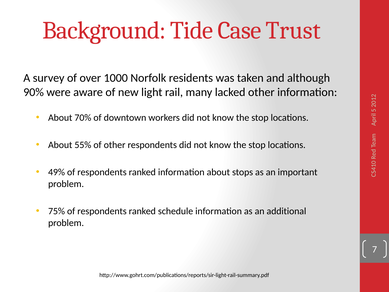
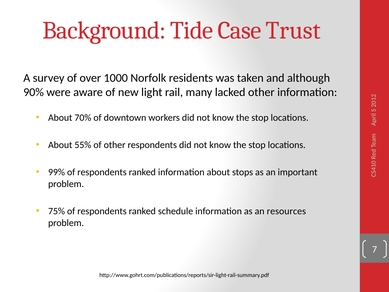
49%: 49% -> 99%
additional: additional -> resources
